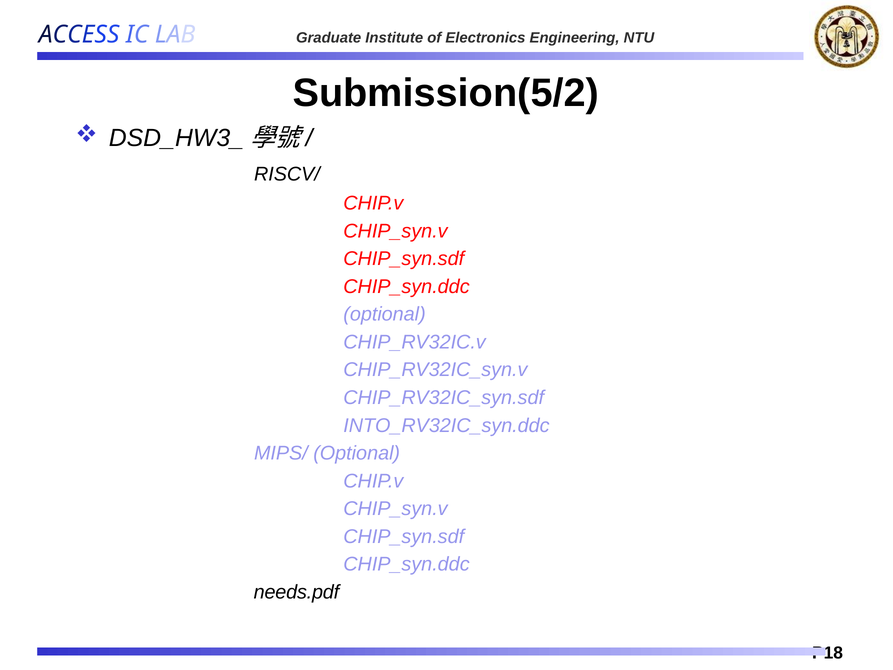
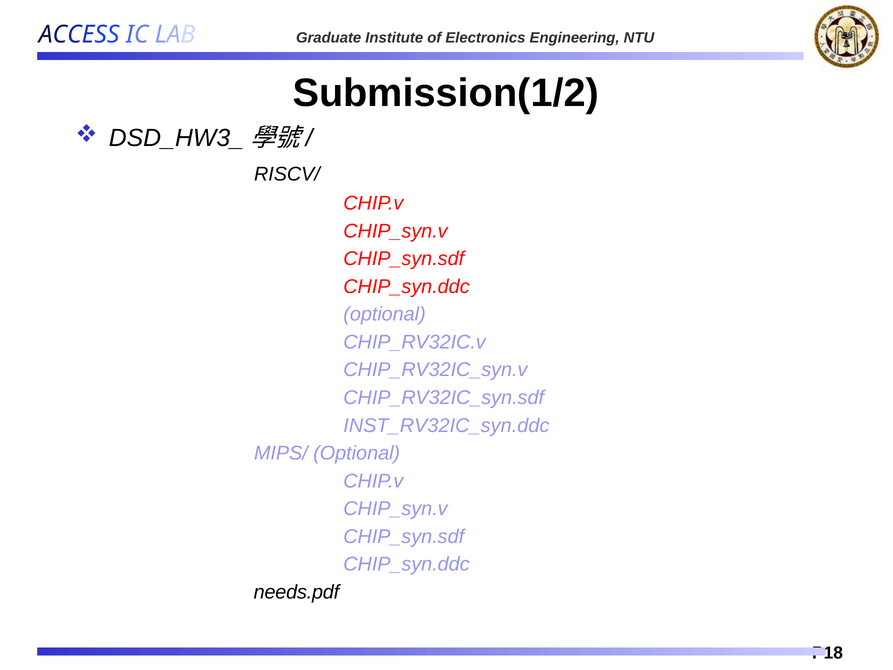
Submission(5/2: Submission(5/2 -> Submission(1/2
INTO_RV32IC_syn.ddc: INTO_RV32IC_syn.ddc -> INST_RV32IC_syn.ddc
